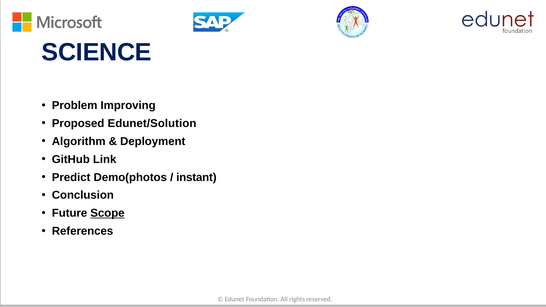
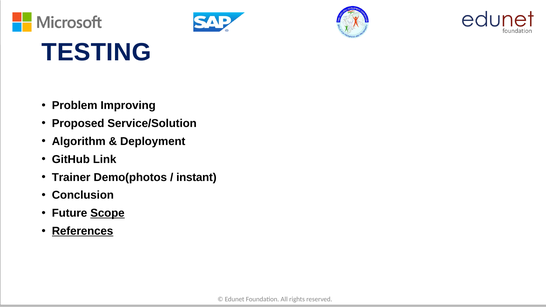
SCIENCE: SCIENCE -> TESTING
Edunet/Solution: Edunet/Solution -> Service/Solution
Predict: Predict -> Trainer
References underline: none -> present
